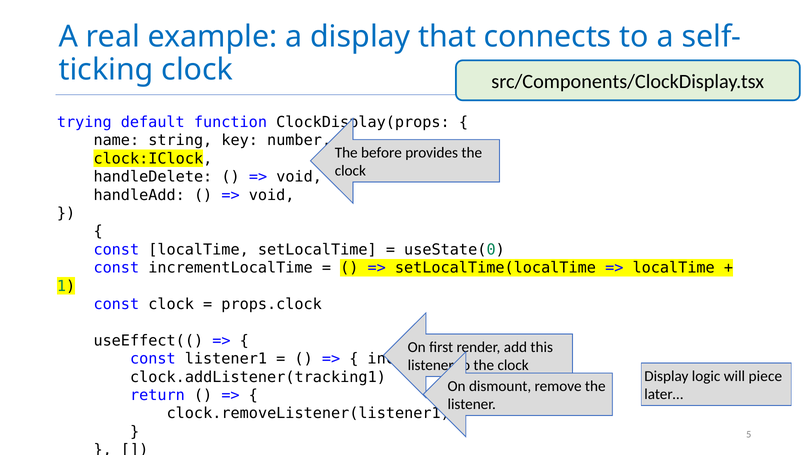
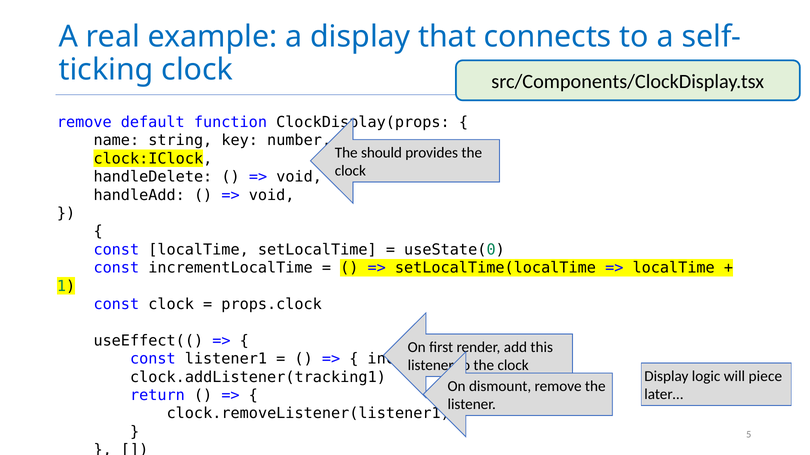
trying at (84, 122): trying -> remove
before: before -> should
